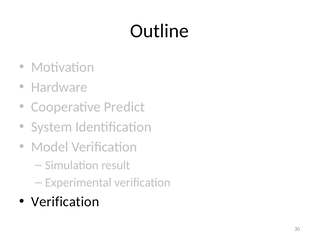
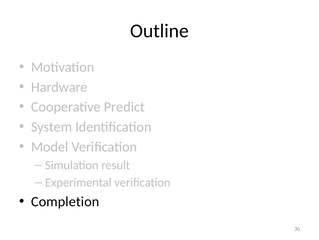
Verification at (65, 201): Verification -> Completion
